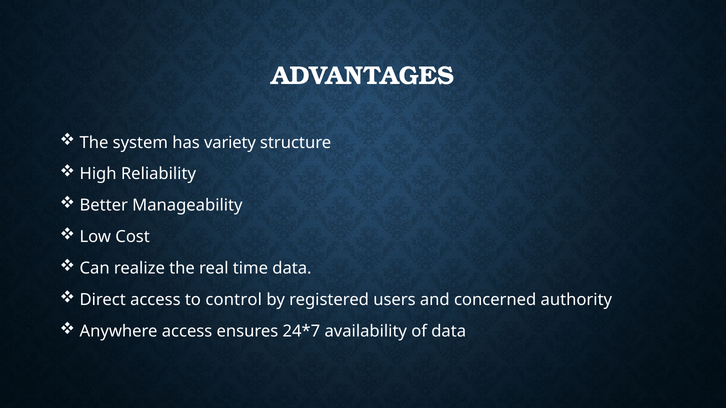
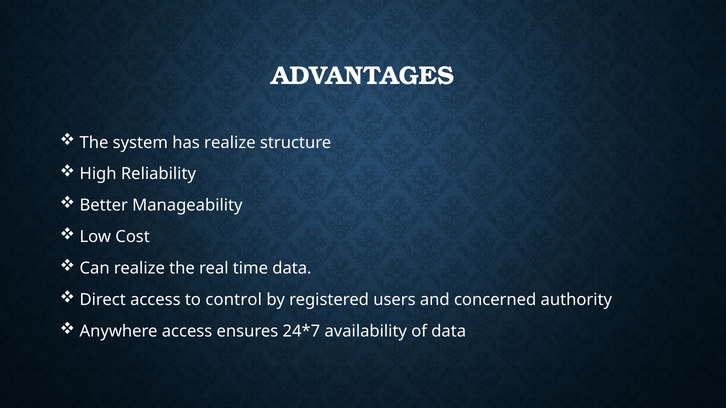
has variety: variety -> realize
